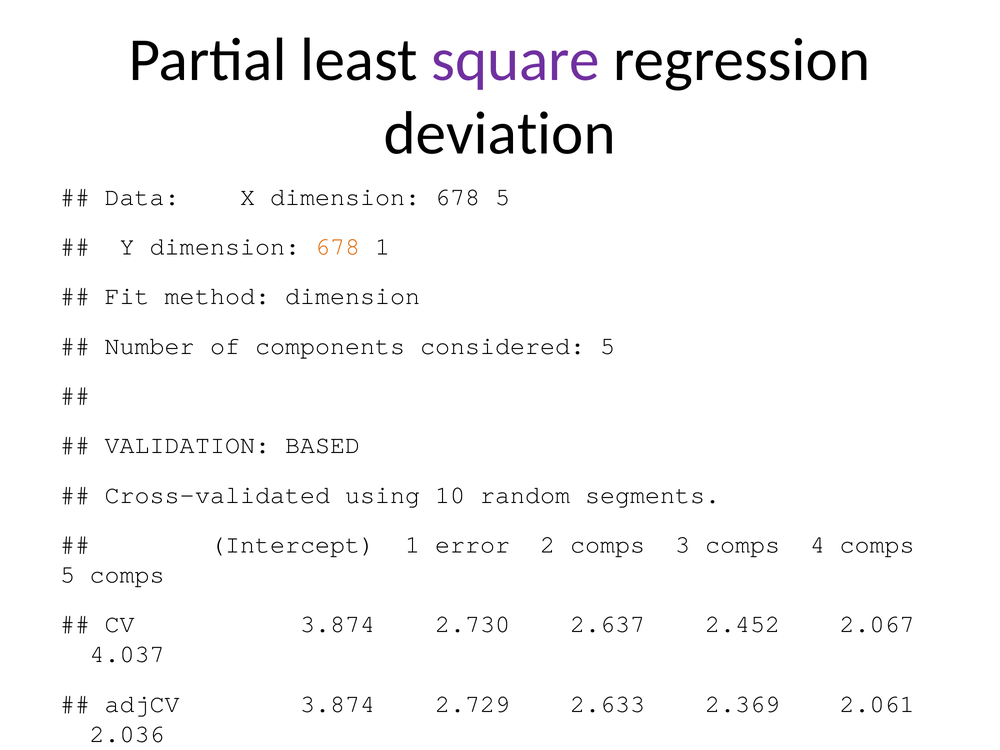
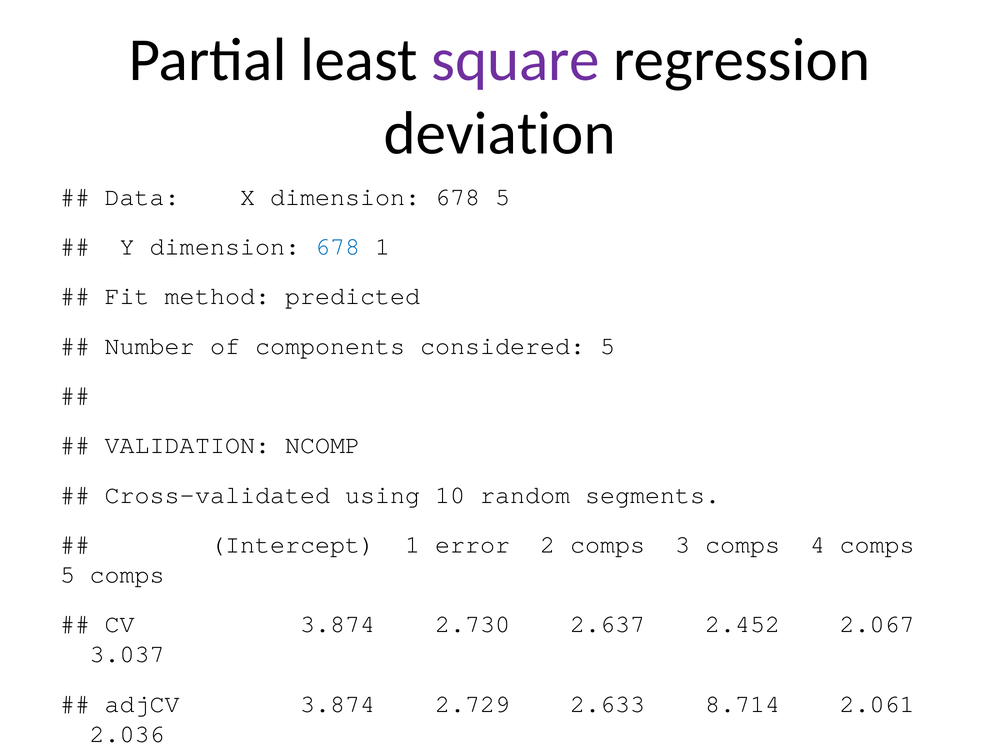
678 at (338, 246) colour: orange -> blue
method dimension: dimension -> predicted
BASED: BASED -> NCOMP
4.037: 4.037 -> 3.037
2.369: 2.369 -> 8.714
